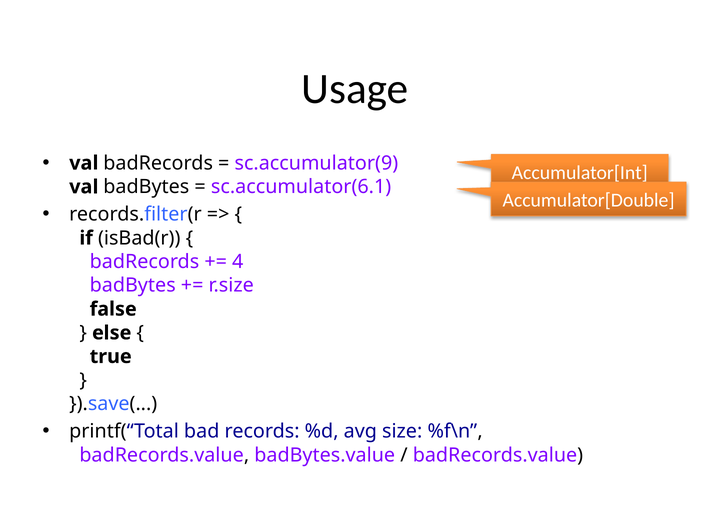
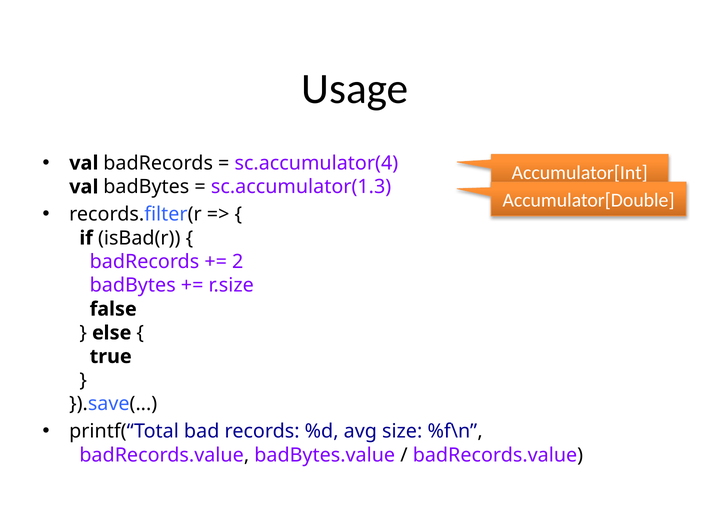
sc.accumulator(9: sc.accumulator(9 -> sc.accumulator(4
sc.accumulator(6.1: sc.accumulator(6.1 -> sc.accumulator(1.3
4: 4 -> 2
